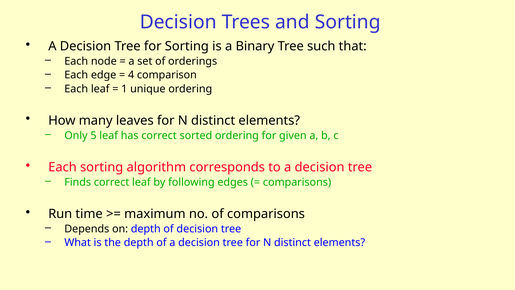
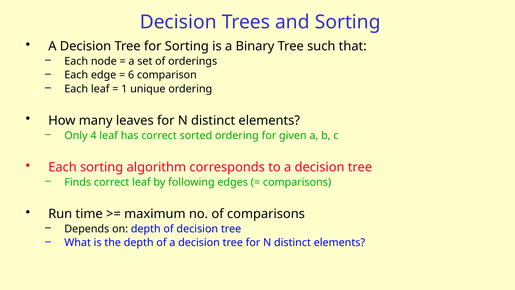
4: 4 -> 6
5: 5 -> 4
